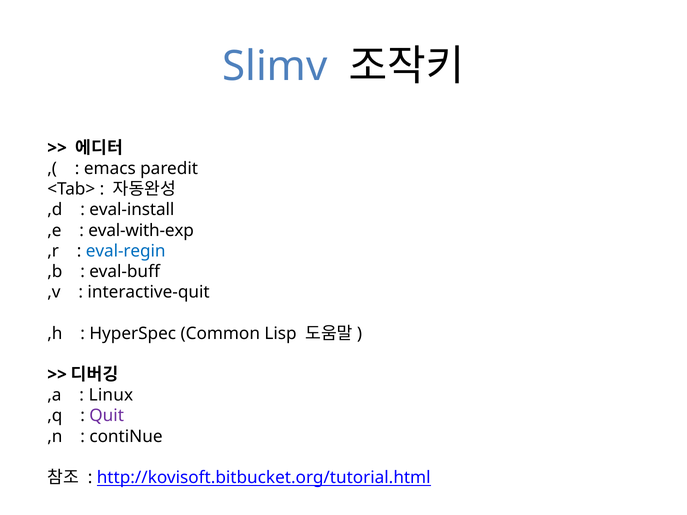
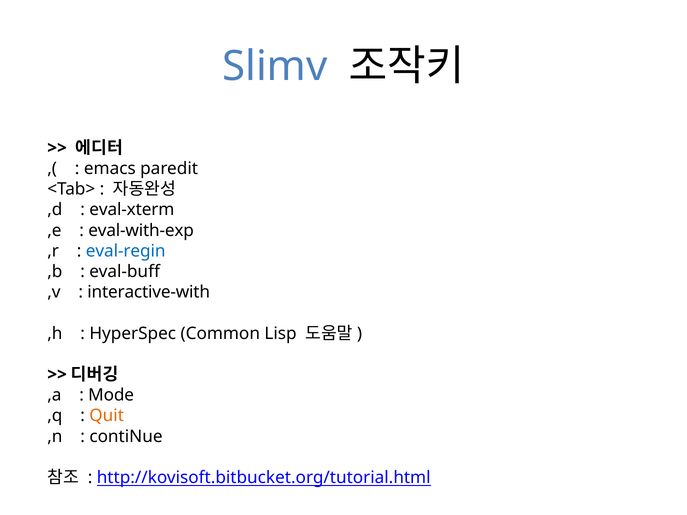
eval-install: eval-install -> eval-xterm
interactive-quit: interactive-quit -> interactive-with
Linux: Linux -> Mode
Quit colour: purple -> orange
